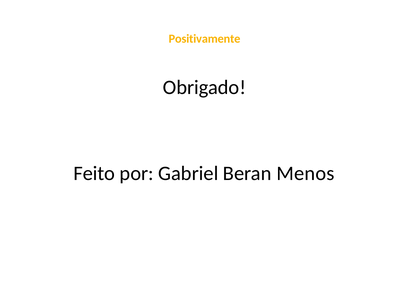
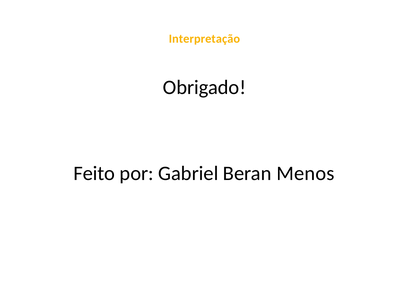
Positivamente: Positivamente -> Interpretação
